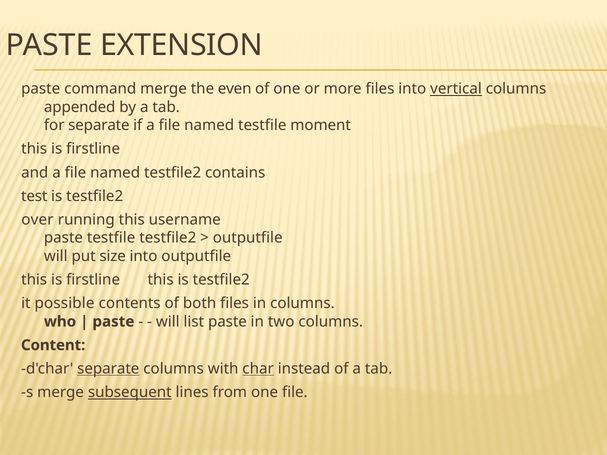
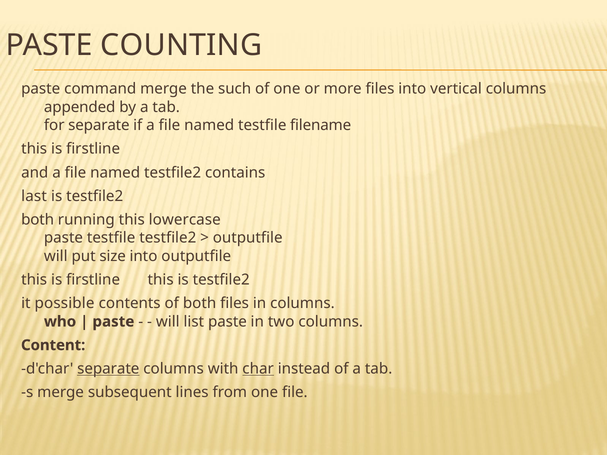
EXTENSION: EXTENSION -> COUNTING
even: even -> such
vertical underline: present -> none
moment: moment -> filename
test: test -> last
over at (37, 220): over -> both
username: username -> lowercase
subsequent underline: present -> none
